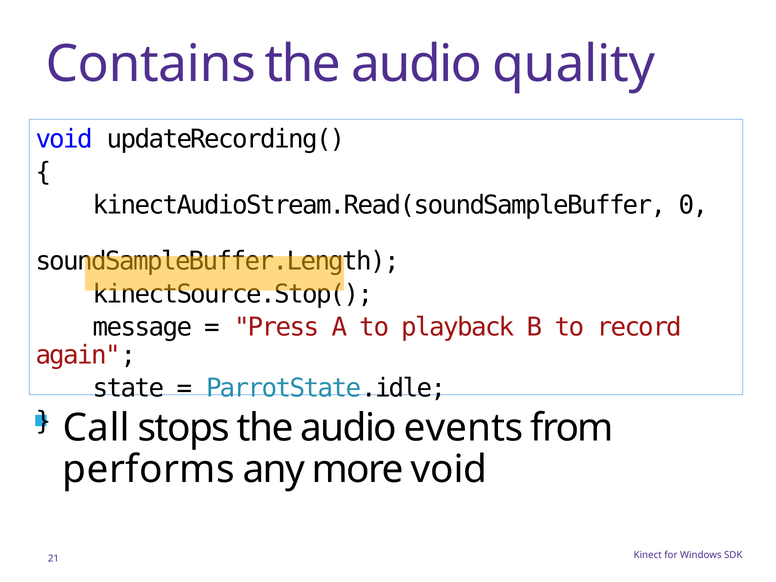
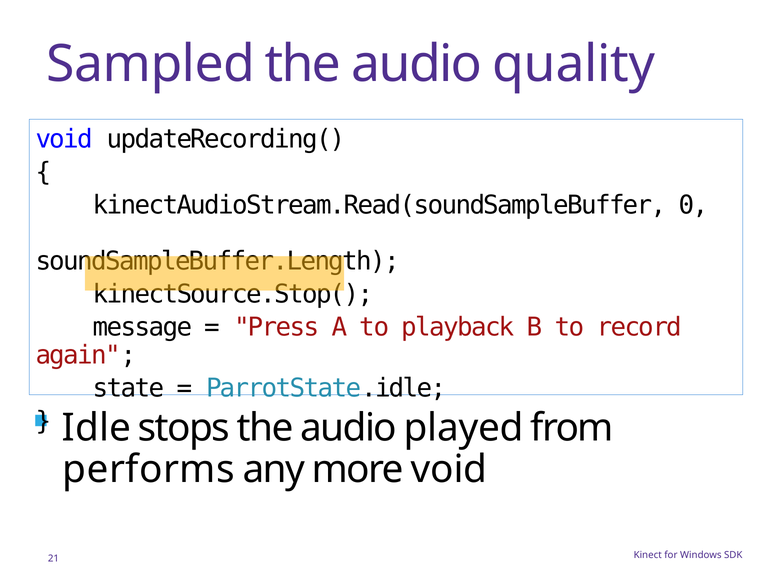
Contains: Contains -> Sampled
Call: Call -> Idle
events: events -> played
